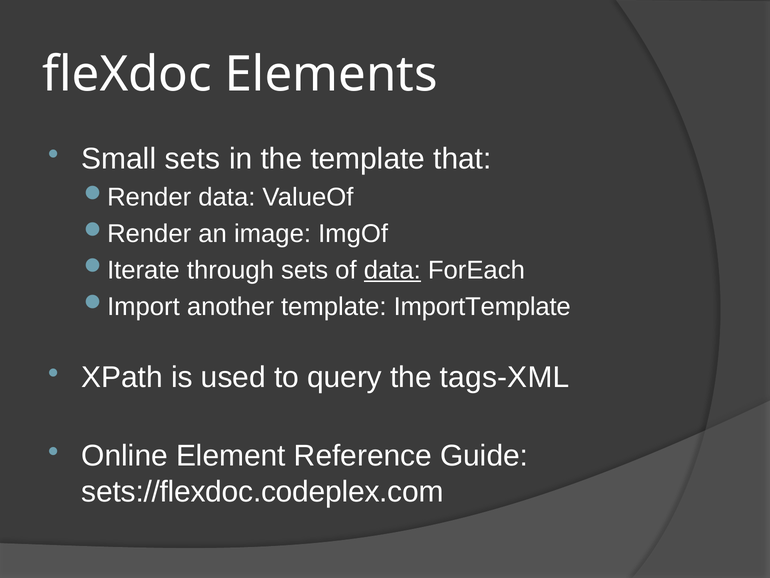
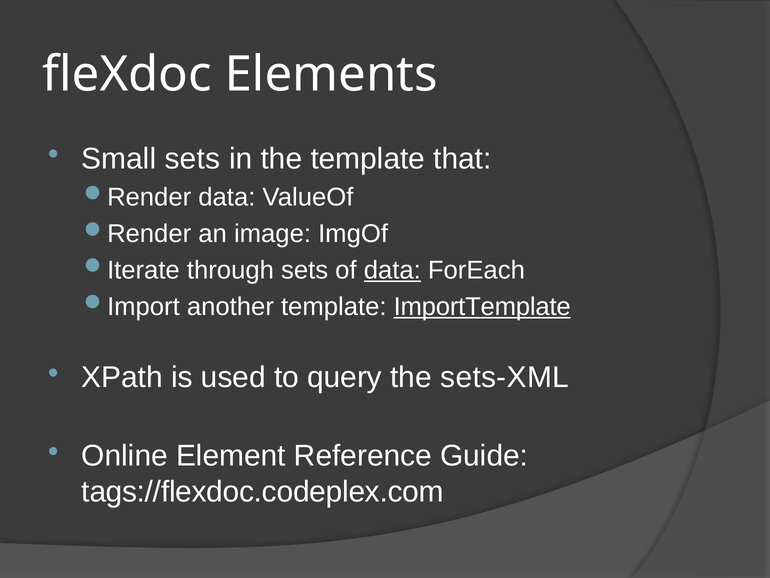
ImportTemplate underline: none -> present
tags-XML: tags-XML -> sets-XML
sets://flexdoc.codeplex.com: sets://flexdoc.codeplex.com -> tags://flexdoc.codeplex.com
